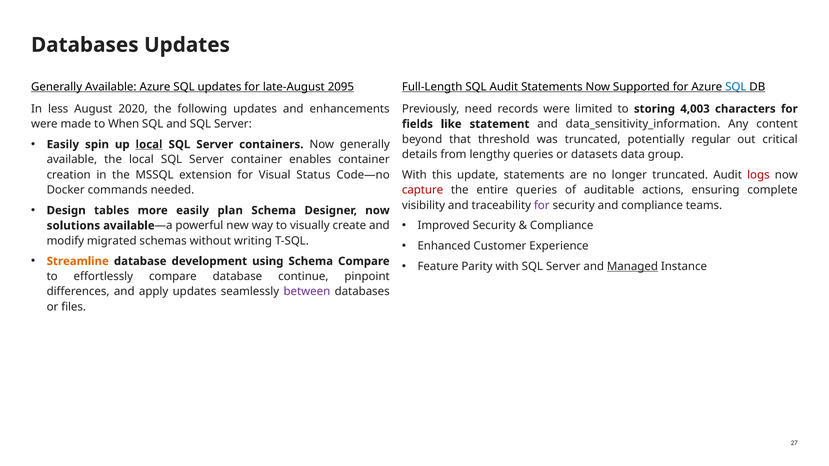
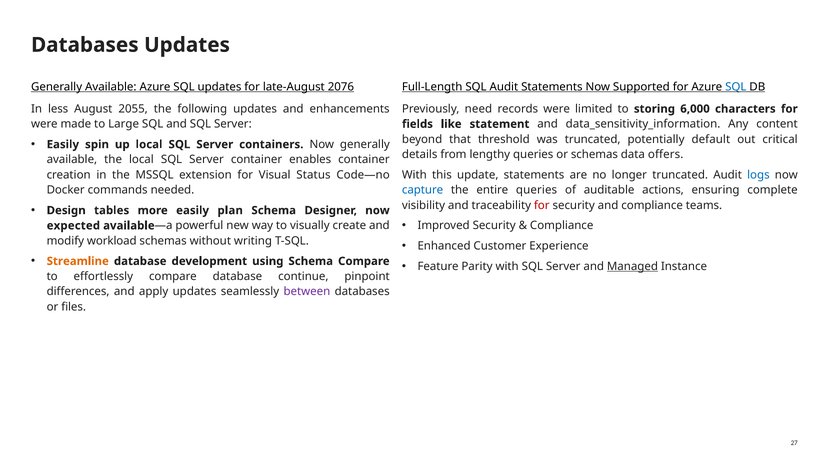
2095: 2095 -> 2076
2020: 2020 -> 2055
4,003: 4,003 -> 6,000
When: When -> Large
regular: regular -> default
local at (149, 145) underline: present -> none
or datasets: datasets -> schemas
group: group -> offers
logs colour: red -> blue
capture colour: red -> blue
for at (542, 205) colour: purple -> red
solutions: solutions -> expected
migrated: migrated -> workload
